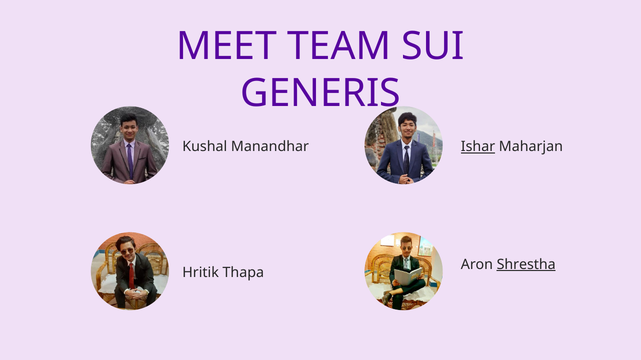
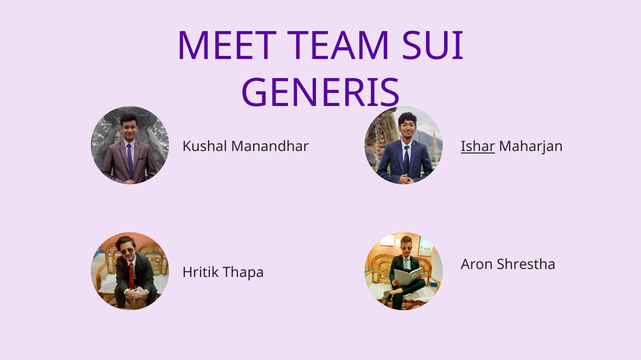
Shrestha underline: present -> none
